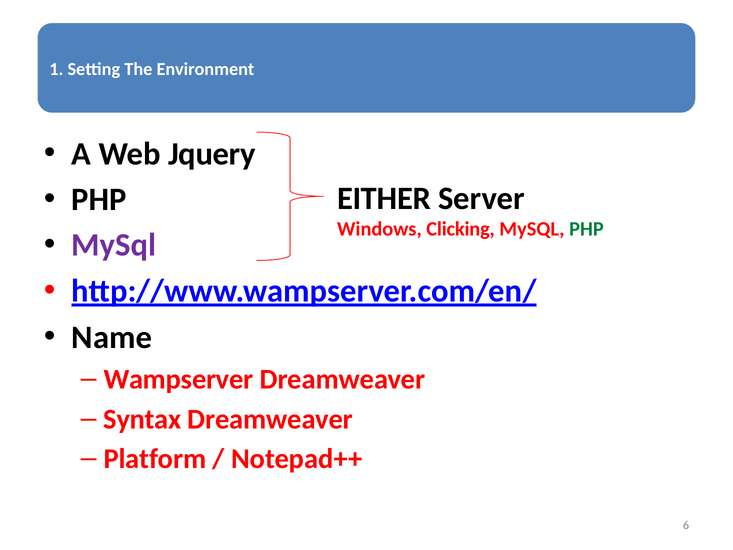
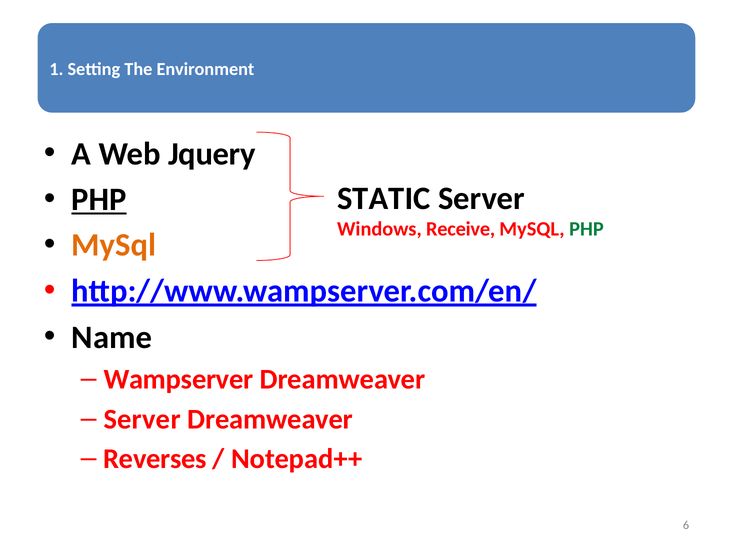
PHP at (99, 199) underline: none -> present
EITHER: EITHER -> STATIC
Clicking: Clicking -> Receive
MySql at (114, 245) colour: purple -> orange
Syntax at (142, 419): Syntax -> Server
Platform: Platform -> Reverses
